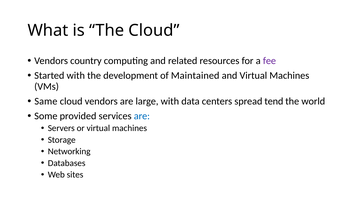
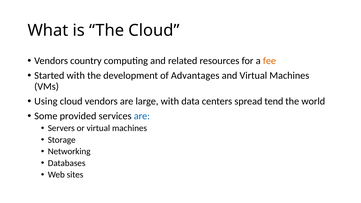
fee colour: purple -> orange
Maintained: Maintained -> Advantages
Same: Same -> Using
